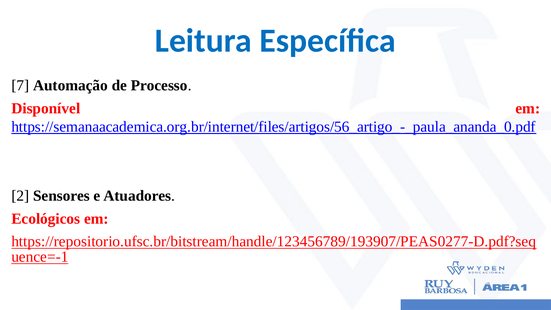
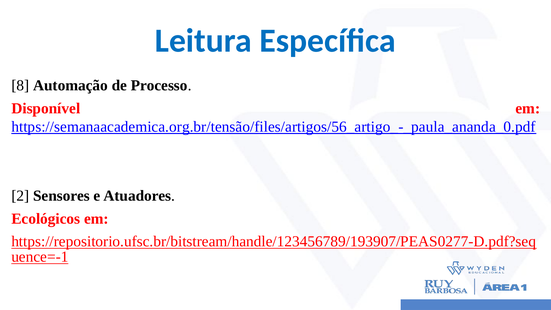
7: 7 -> 8
https://semanaacademica.org.br/internet/files/artigos/56_artigo_-_paula_ananda_0.pdf: https://semanaacademica.org.br/internet/files/artigos/56_artigo_-_paula_ananda_0.pdf -> https://semanaacademica.org.br/tensão/files/artigos/56_artigo_-_paula_ananda_0.pdf
